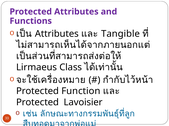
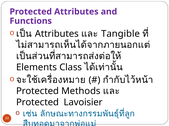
Lirmaeus: Lirmaeus -> Elements
Function: Function -> Methods
